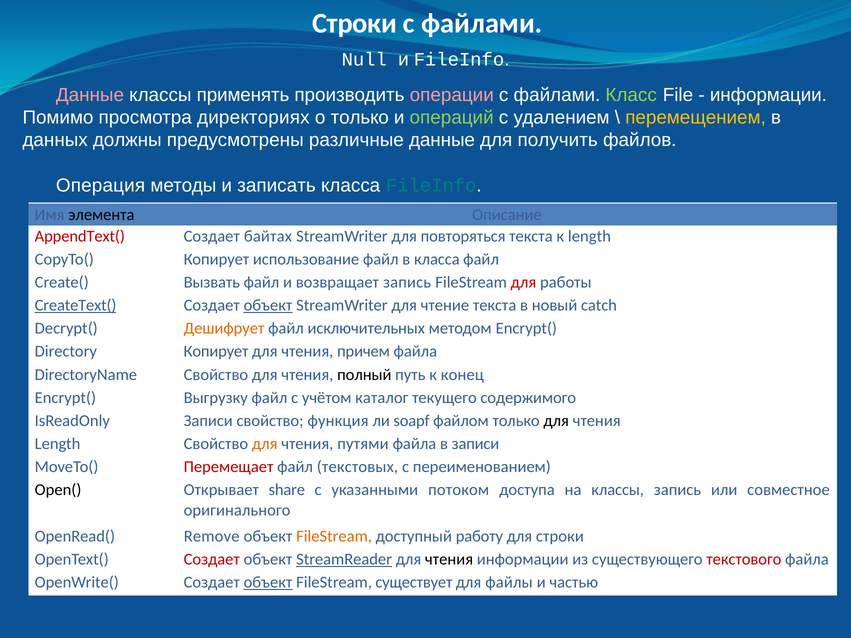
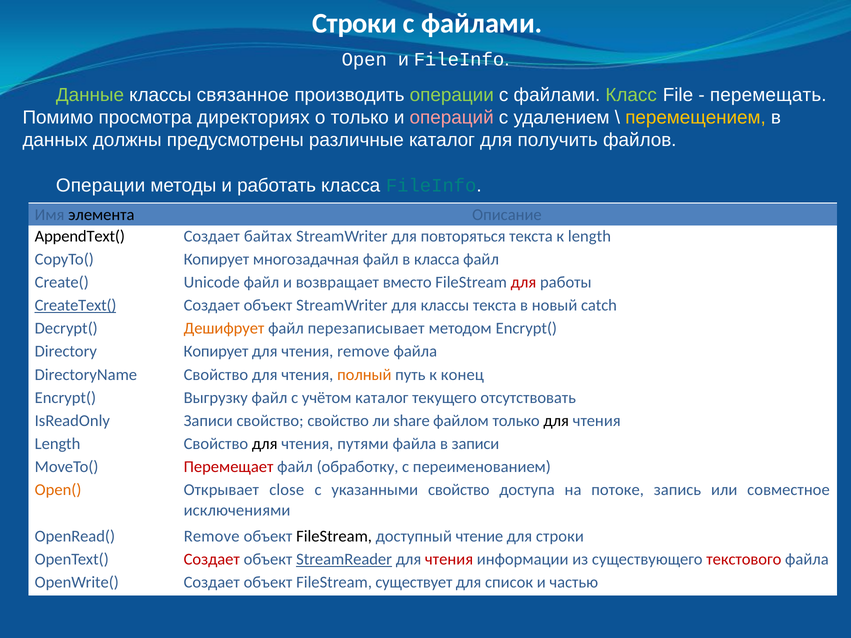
Null: Null -> Open
Данные at (90, 95) colour: pink -> light green
применять: применять -> связанное
операции at (452, 95) colour: pink -> light green
информации at (768, 95): информации -> перемещать
операций colour: light green -> pink
различные данные: данные -> каталог
Операция at (101, 186): Операция -> Операции
записать: записать -> работать
AppendText( colour: red -> black
использование: использование -> многозадачная
Вызвать: Вызвать -> Unicode
возвращает запись: запись -> вместо
объект at (268, 305) underline: present -> none
для чтение: чтение -> классы
исключительных: исключительных -> перезаписывает
чтения причем: причем -> remove
полный colour: black -> orange
содержимого: содержимого -> отсутствовать
свойство функция: функция -> свойство
soapf: soapf -> share
для at (265, 444) colour: orange -> black
текстовых: текстовых -> обработку
Open( colour: black -> orange
share: share -> close
указанными потоком: потоком -> свойство
на классы: классы -> потоке
оригинального: оригинального -> исключениями
FileStream at (334, 536) colour: orange -> black
работу: работу -> чтение
чтения at (449, 559) colour: black -> red
объект at (268, 583) underline: present -> none
файлы: файлы -> список
